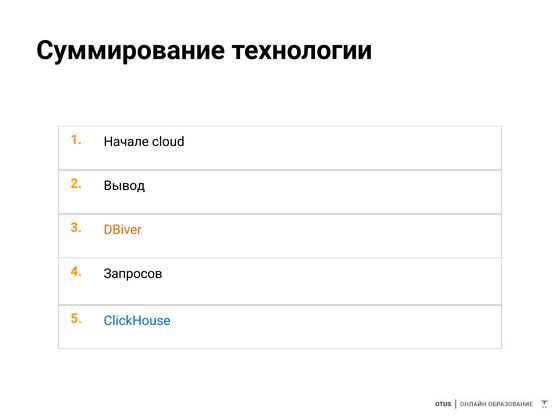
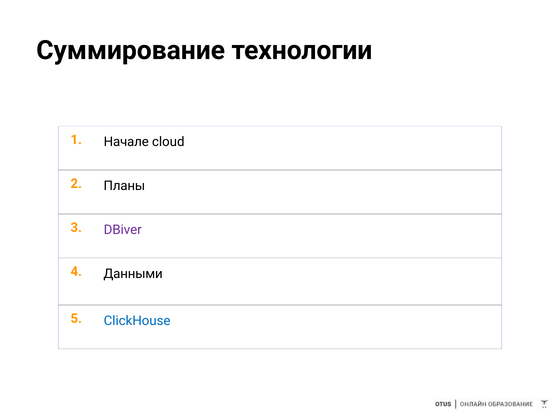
Вывод: Вывод -> Планы
DBiver colour: orange -> purple
Запросов: Запросов -> Данными
